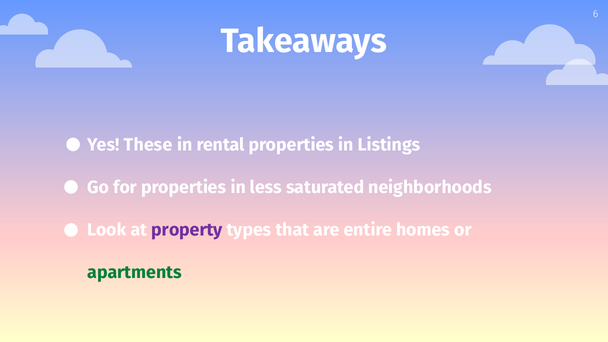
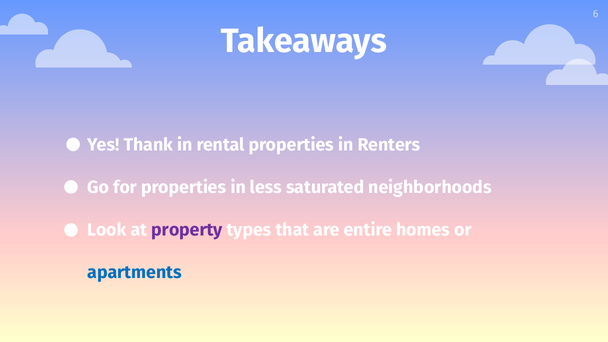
These: These -> Thank
Listings: Listings -> Renters
apartments colour: green -> blue
